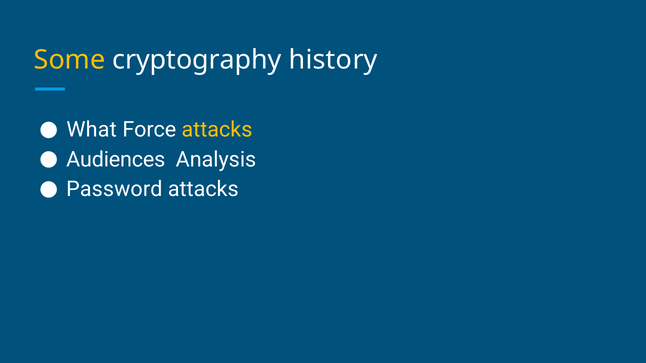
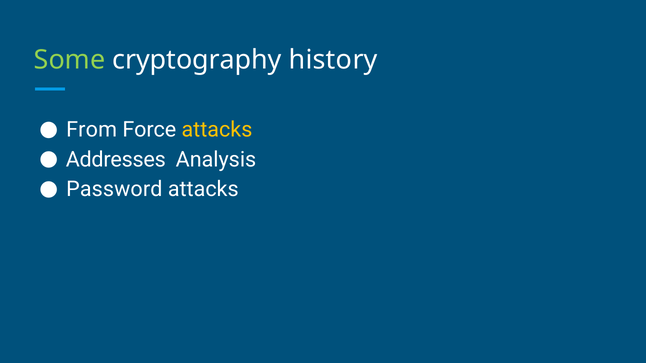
Some colour: yellow -> light green
What: What -> From
Audiences: Audiences -> Addresses
